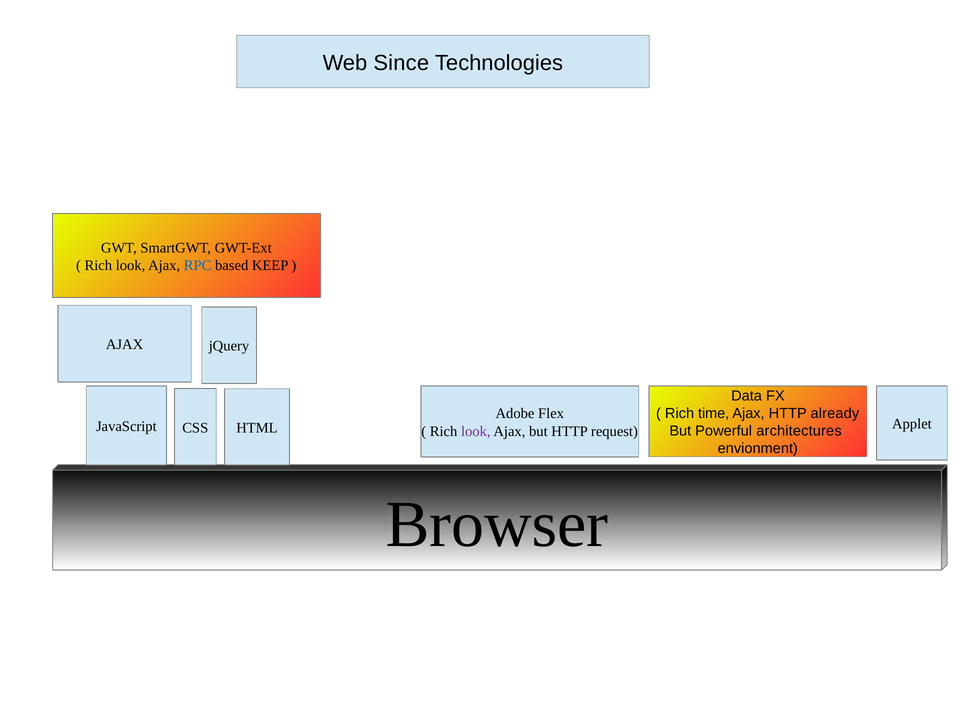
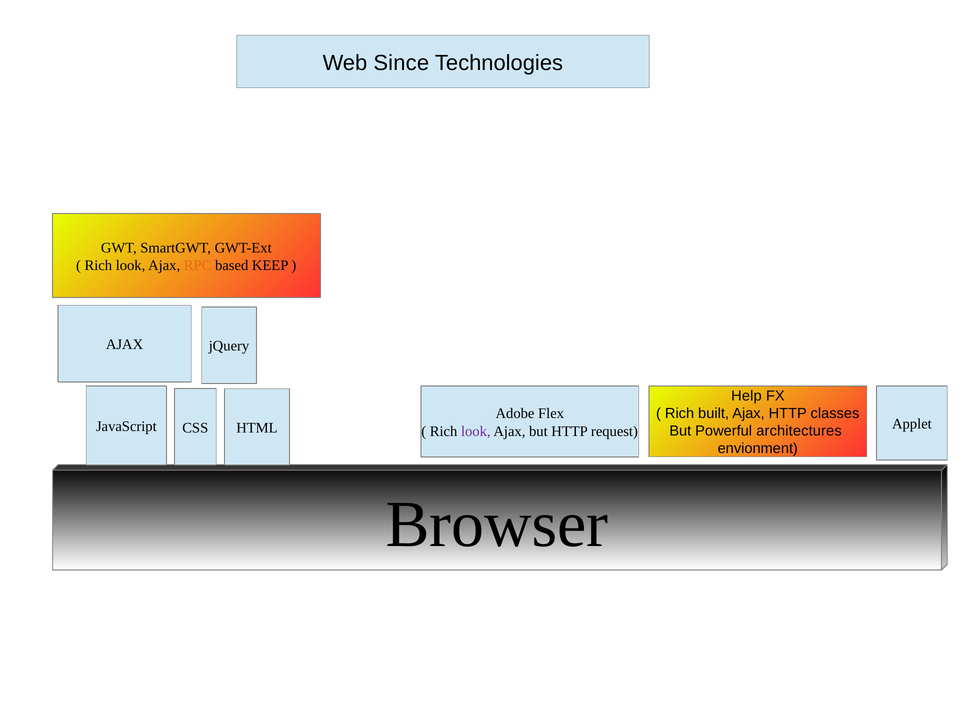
RPC colour: blue -> orange
Data: Data -> Help
time: time -> built
already: already -> classes
